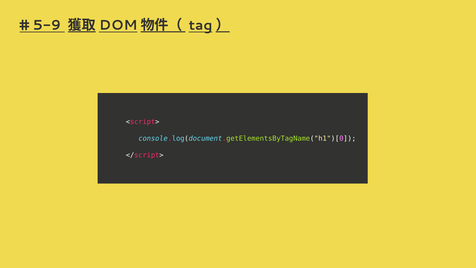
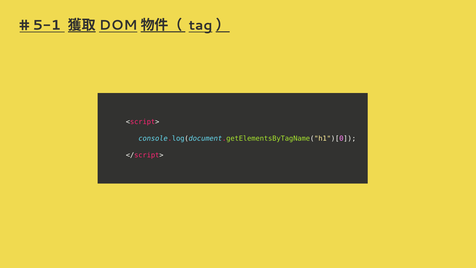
5-9: 5-9 -> 5-1
